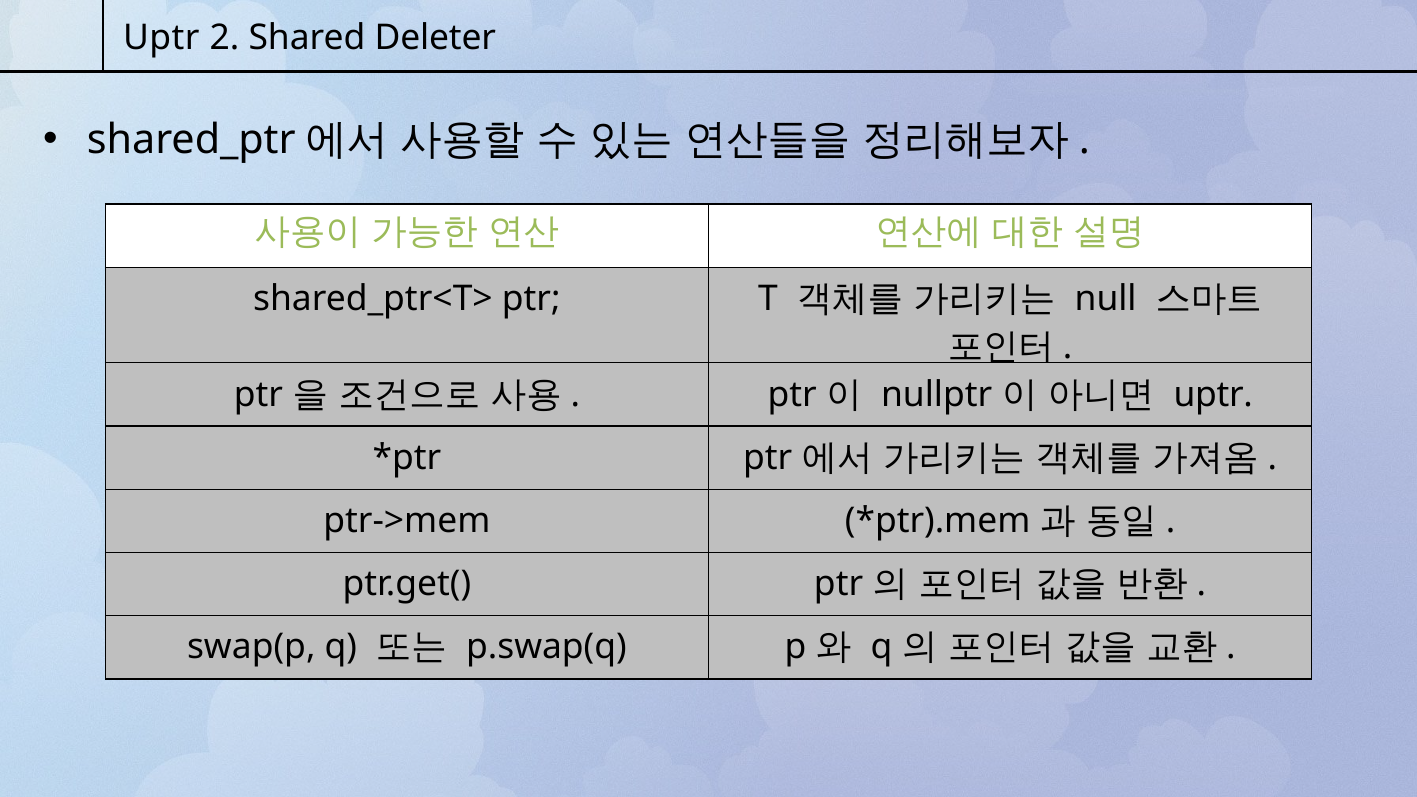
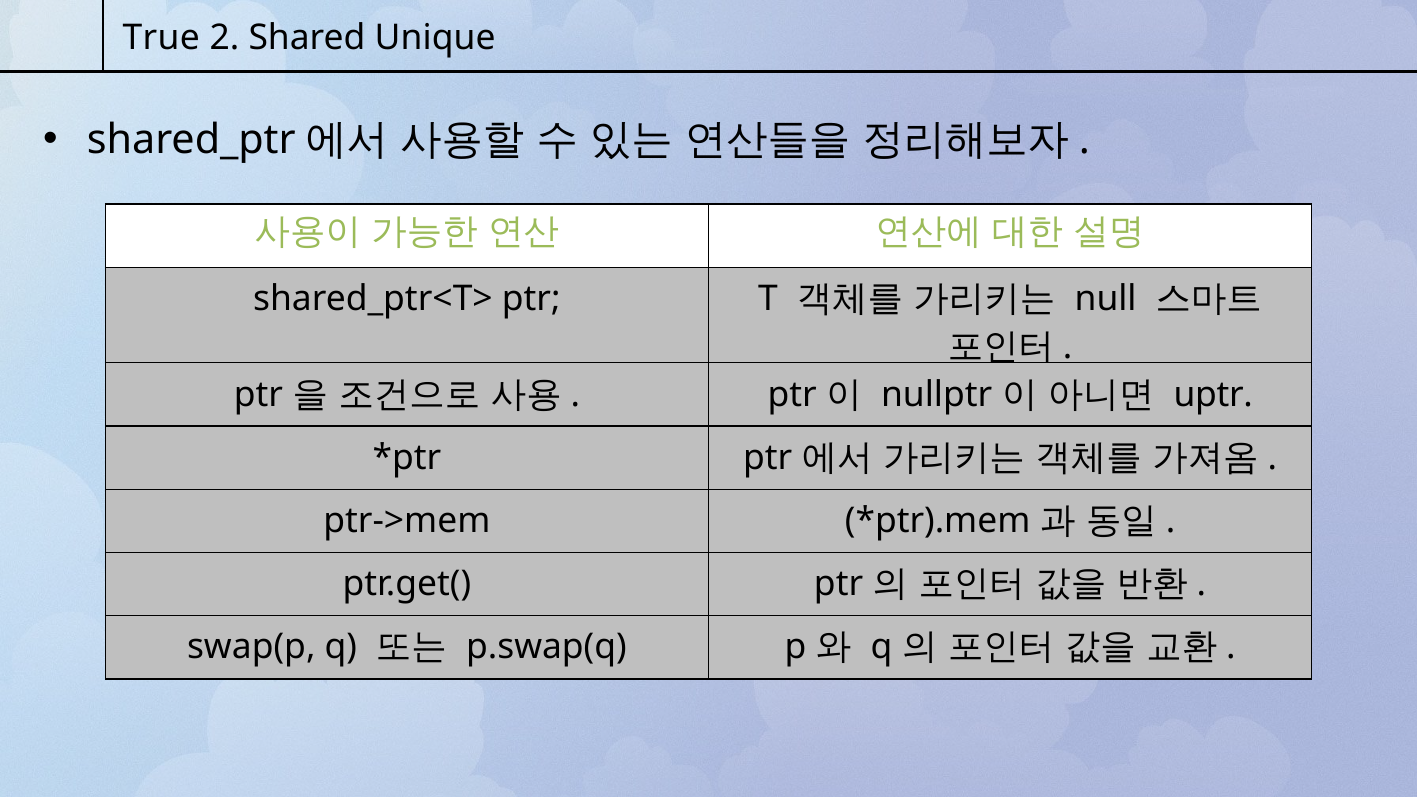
Uptr at (161, 38): Uptr -> True
Deleter: Deleter -> Unique
